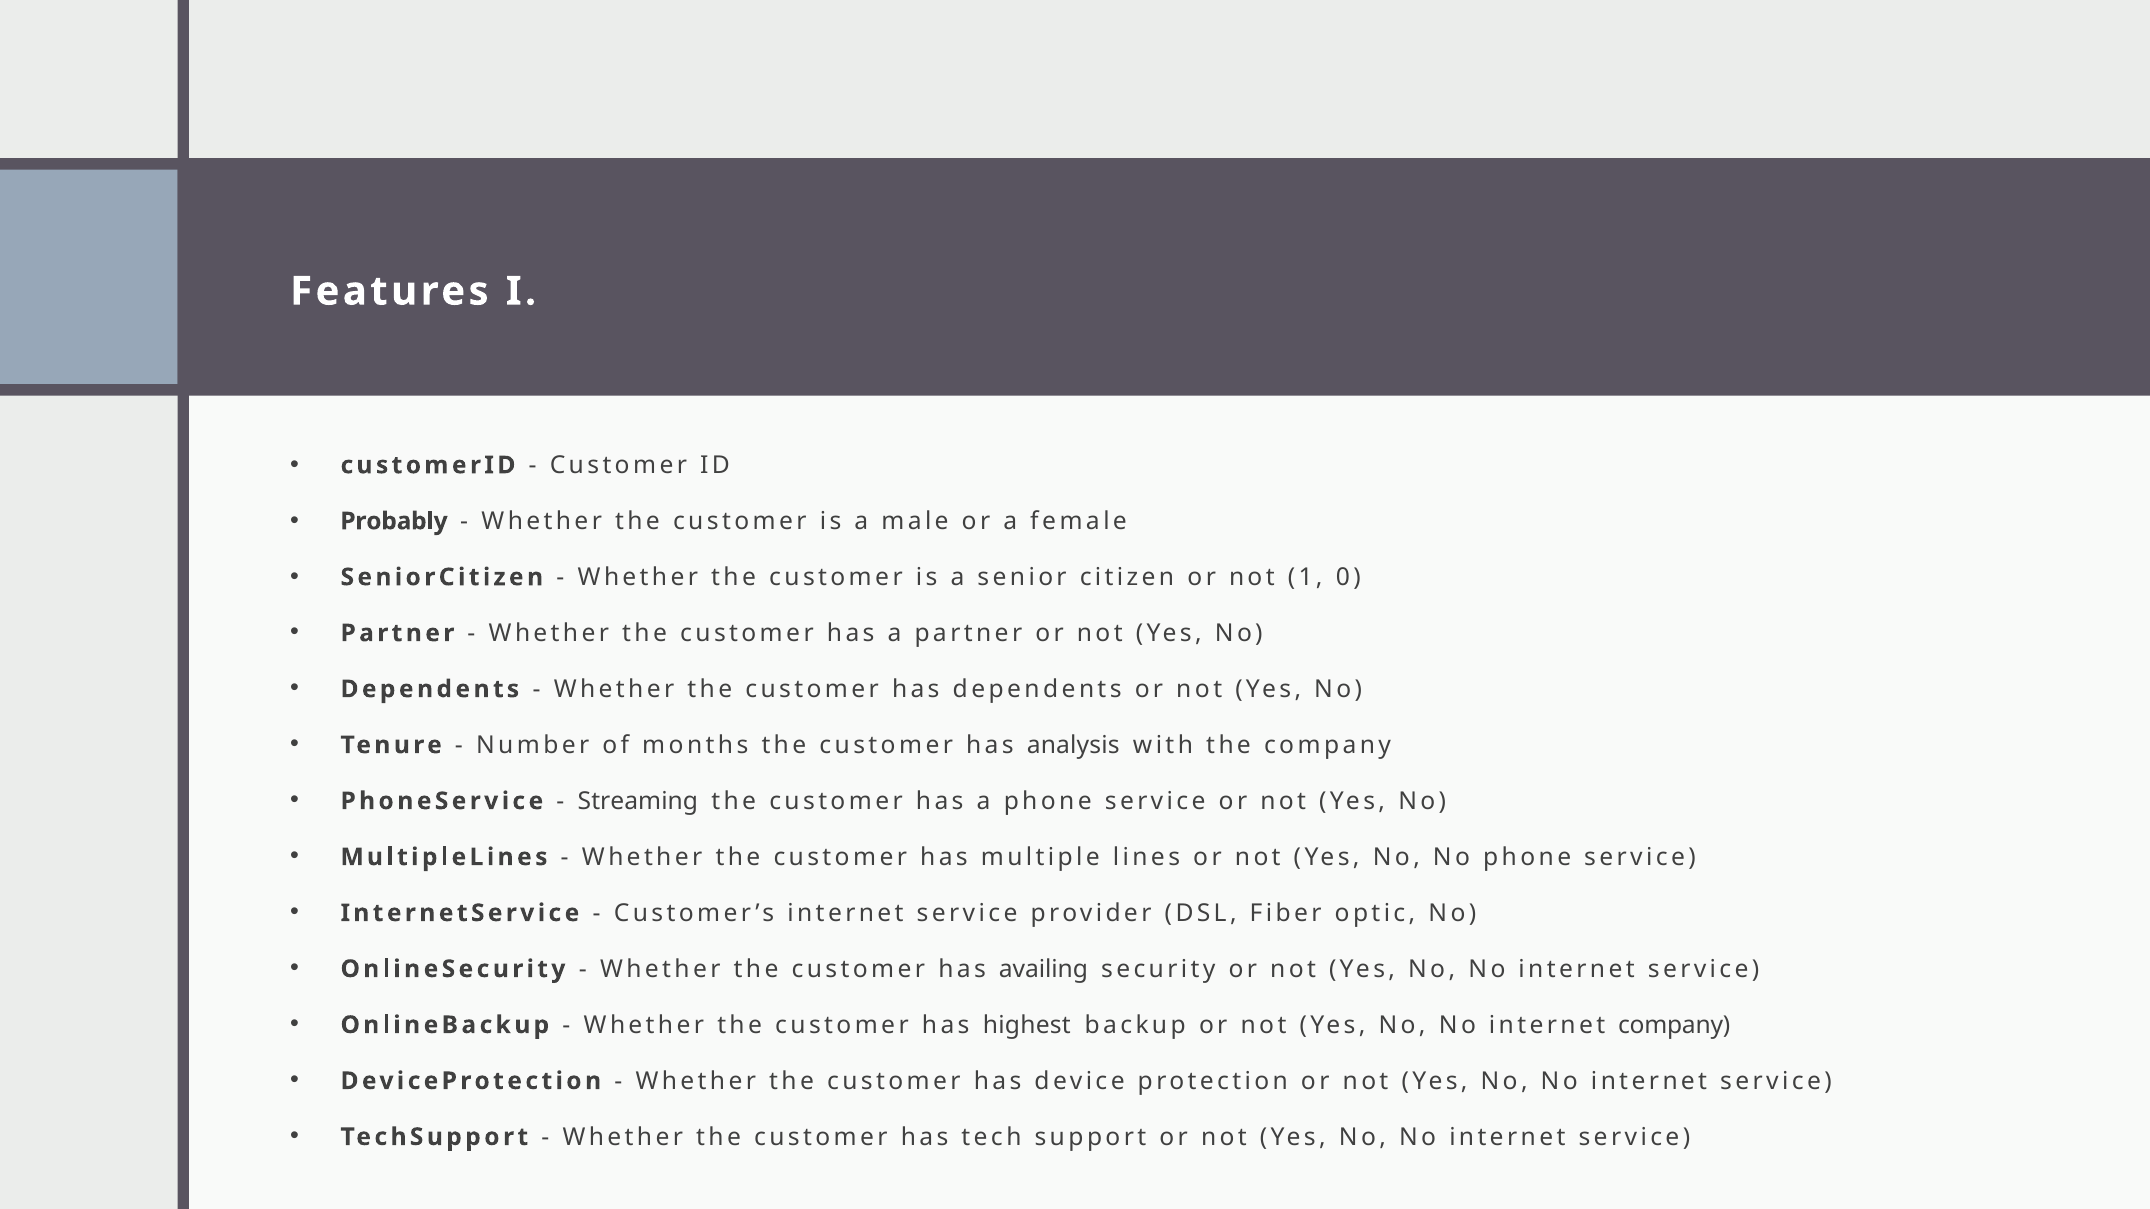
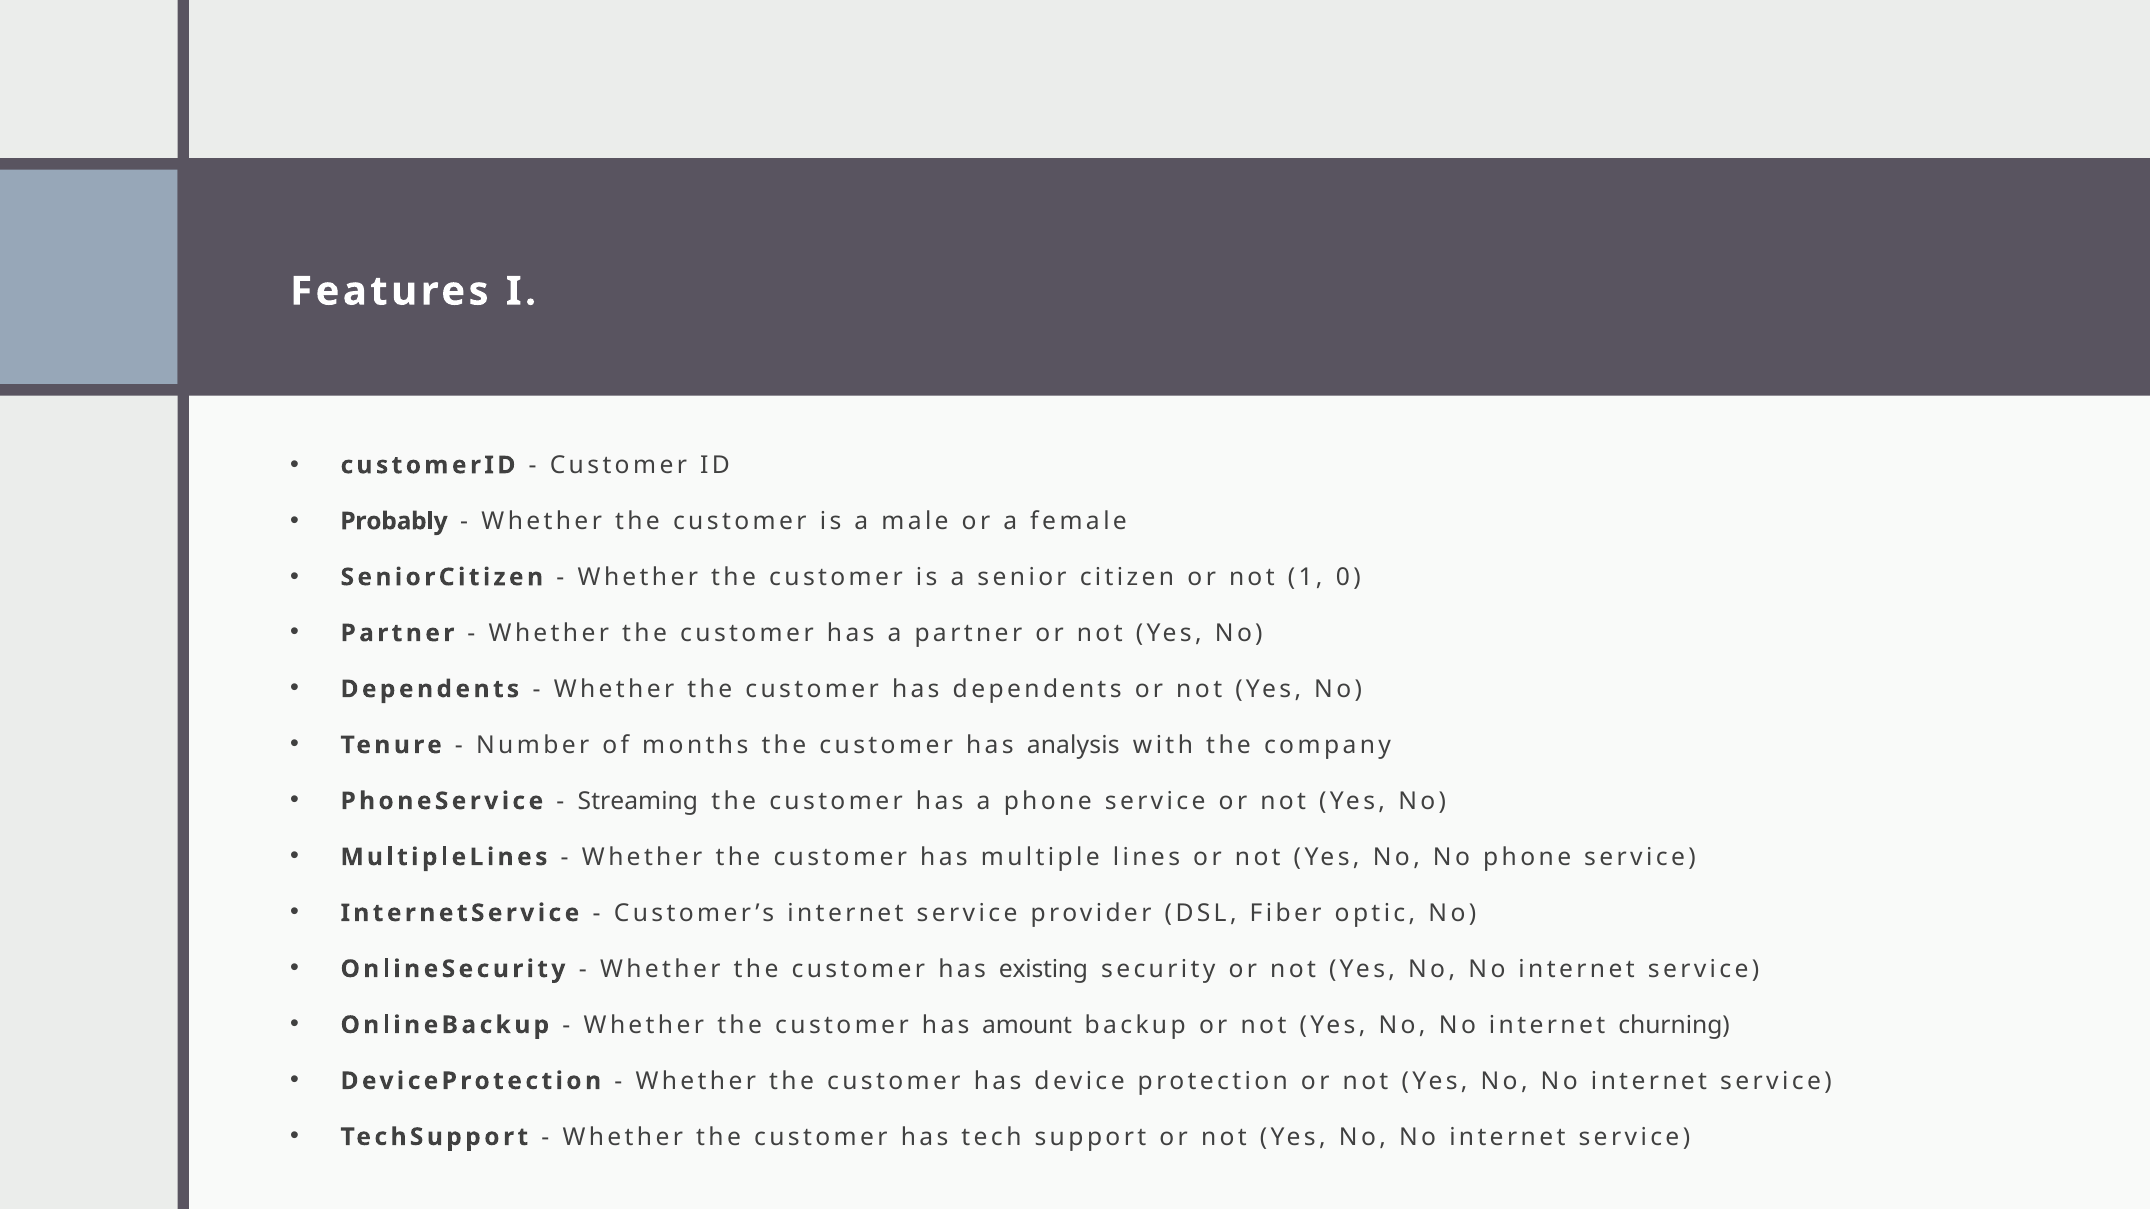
availing: availing -> existing
highest: highest -> amount
internet company: company -> churning
